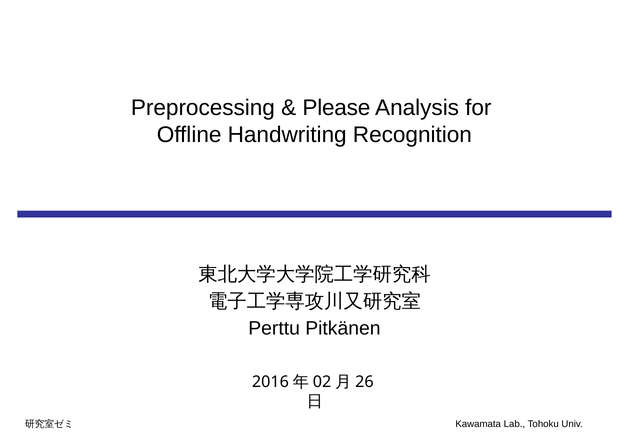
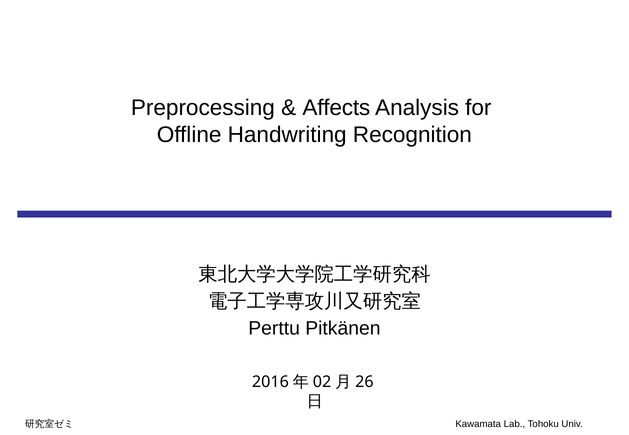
Please: Please -> Affects
